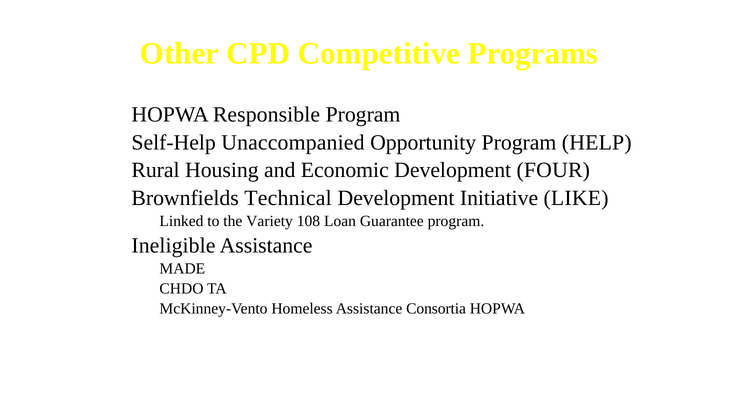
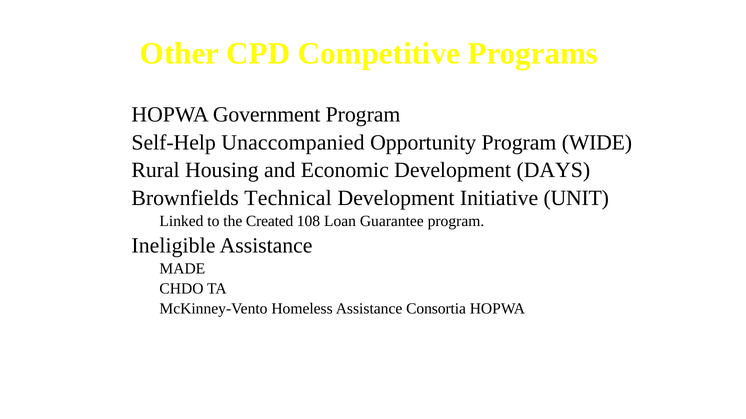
Responsible: Responsible -> Government
HELP: HELP -> WIDE
FOUR: FOUR -> DAYS
LIKE: LIKE -> UNIT
Variety: Variety -> Created
